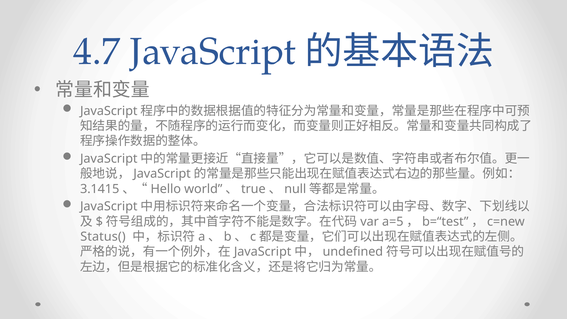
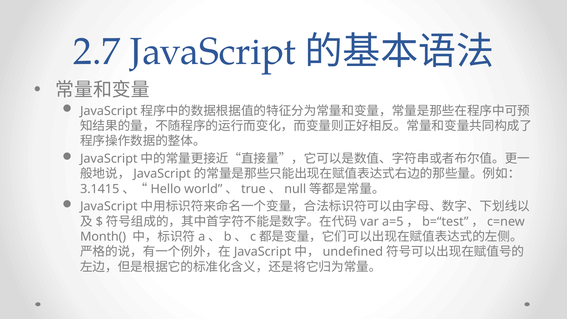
4.7: 4.7 -> 2.7
Status(: Status( -> Month(
